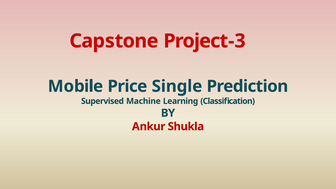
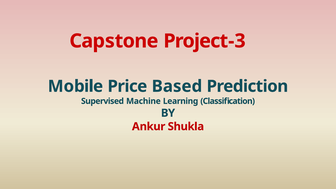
Single: Single -> Based
